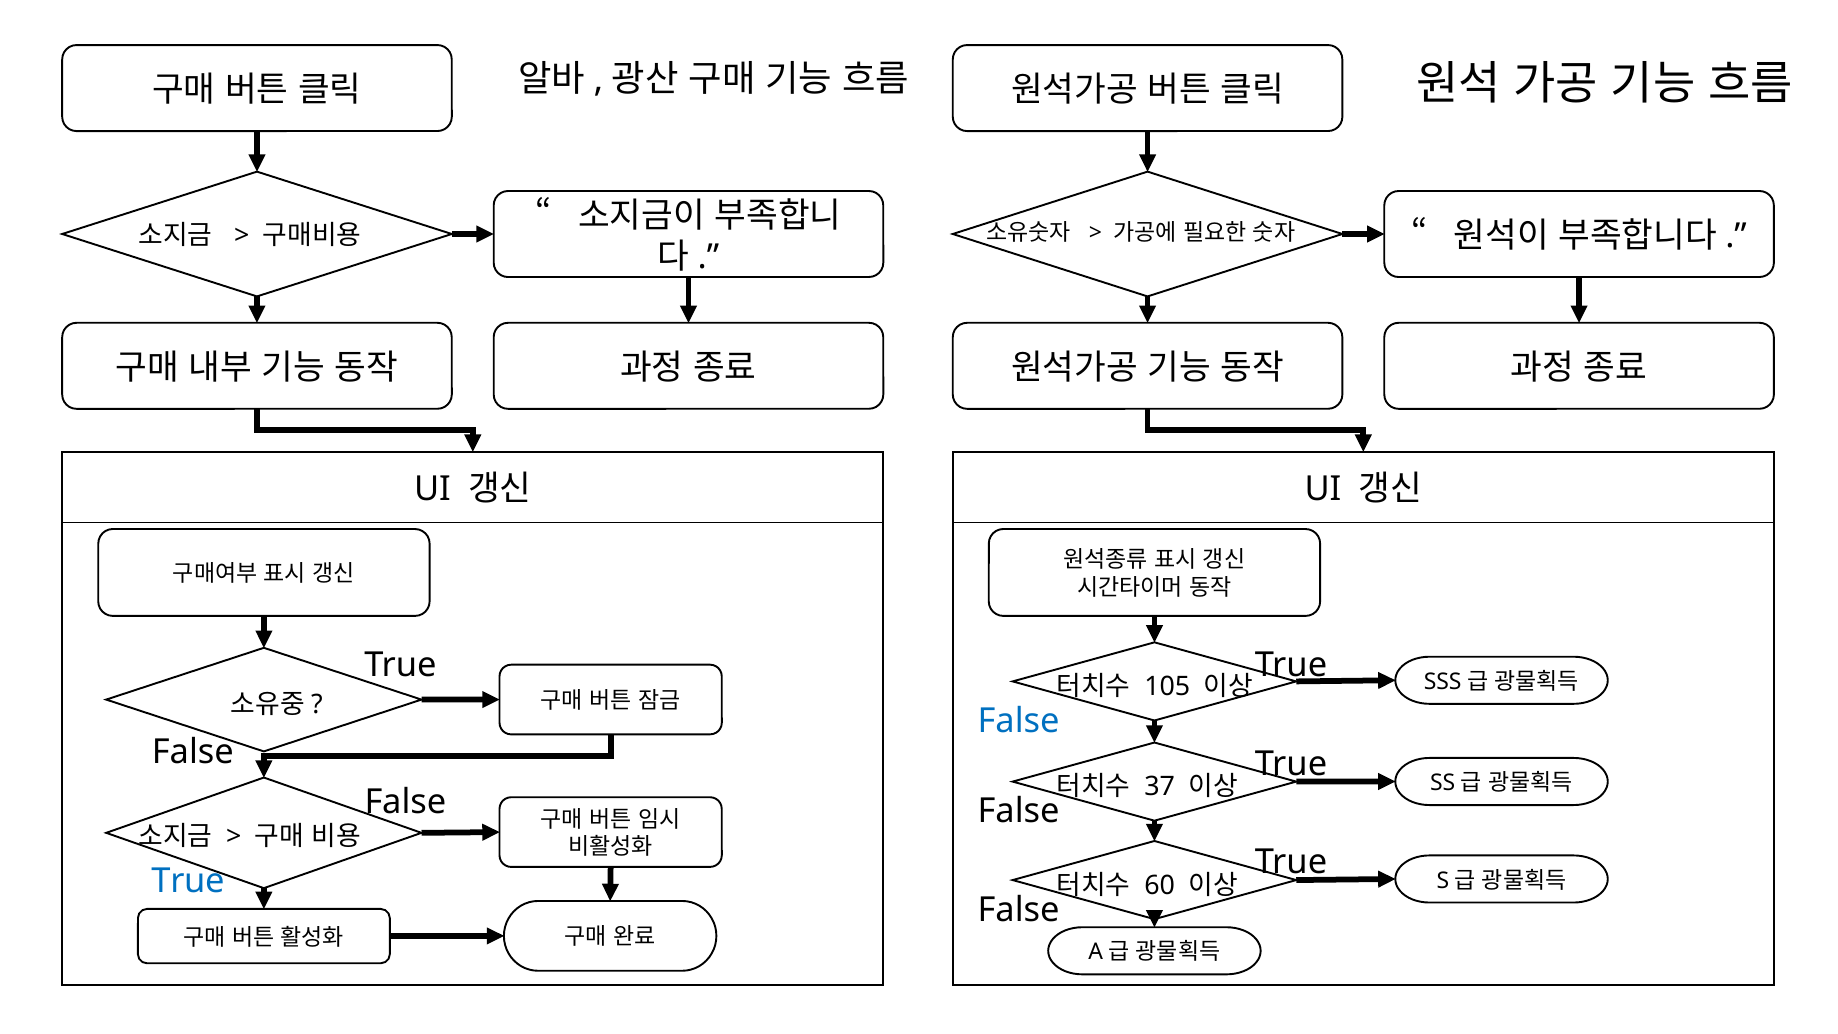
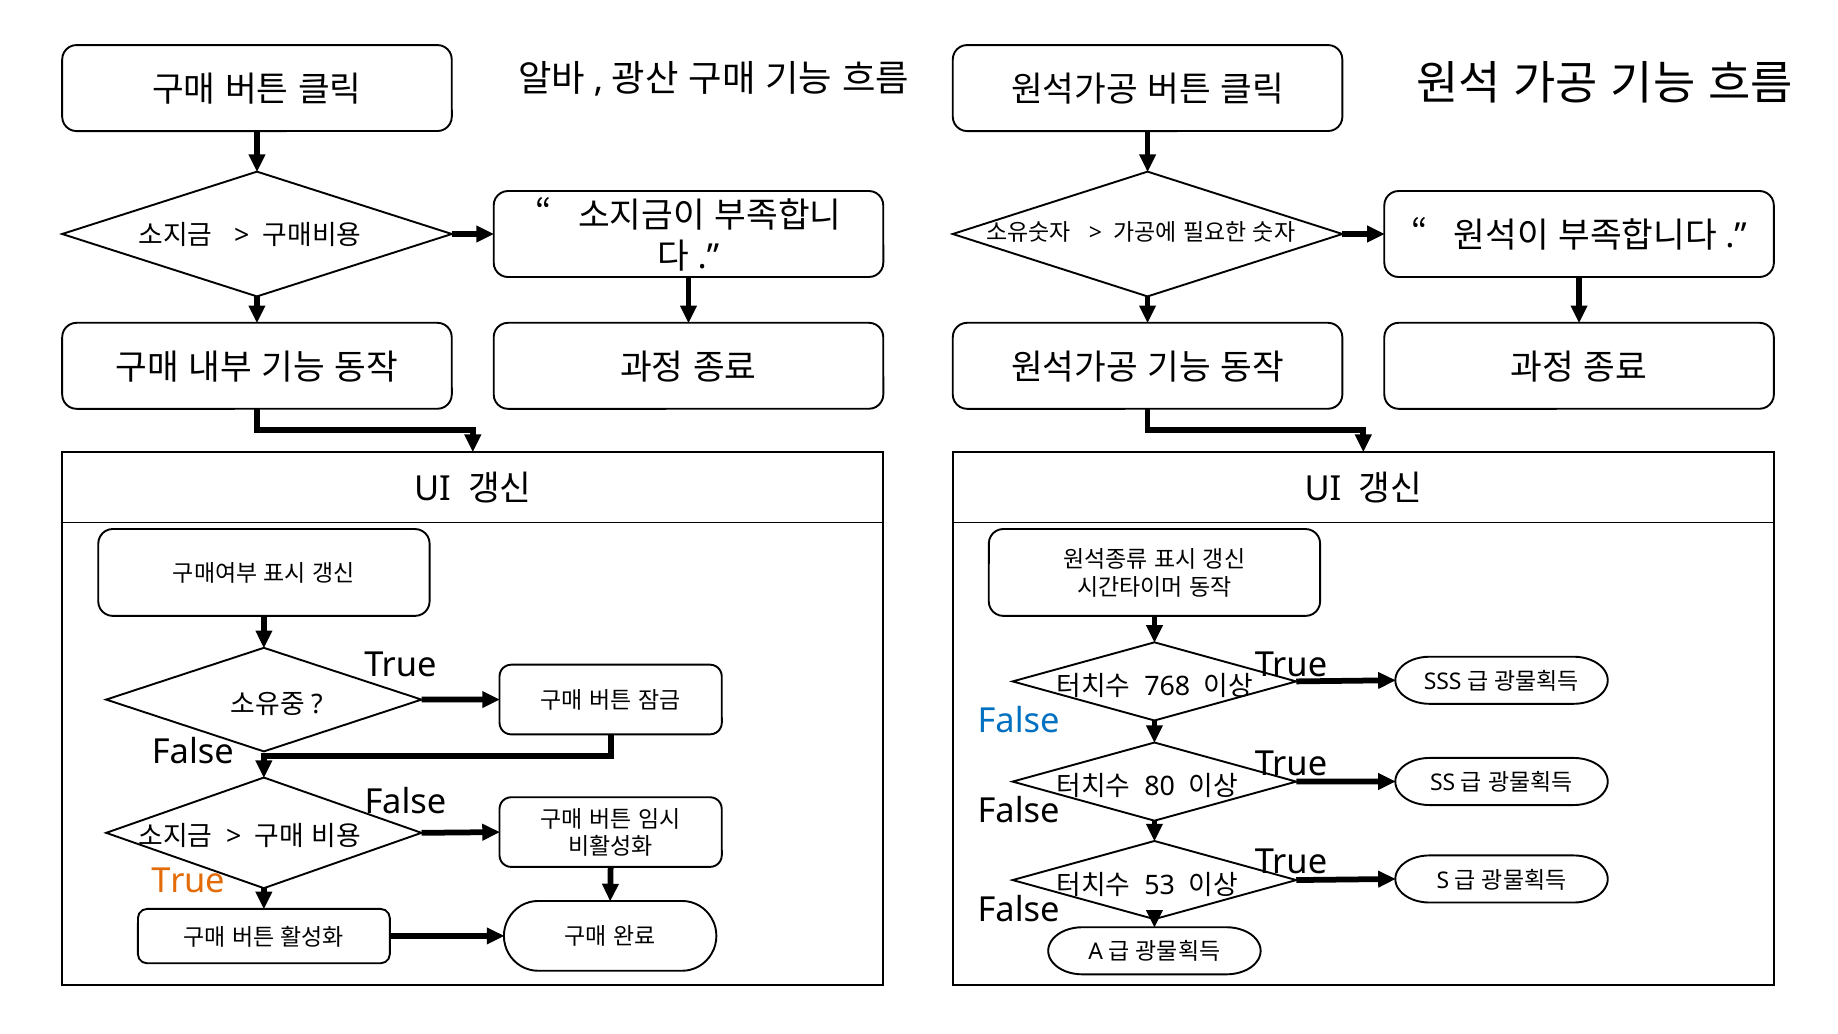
105: 105 -> 768
37: 37 -> 80
True at (188, 881) colour: blue -> orange
60: 60 -> 53
